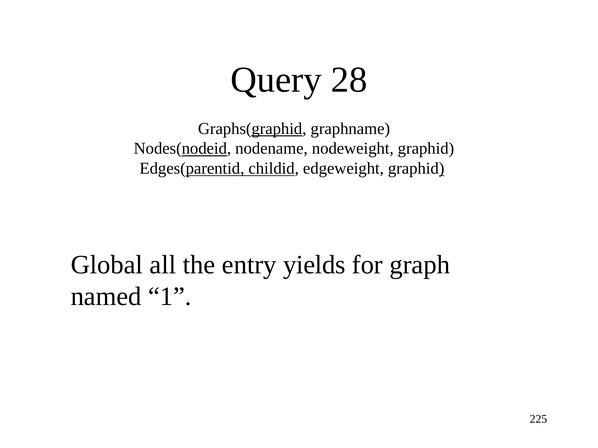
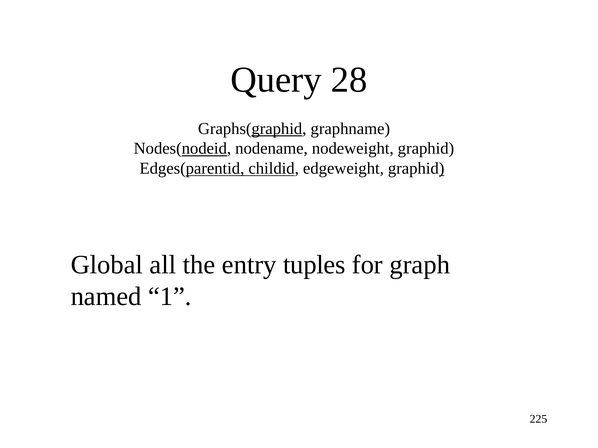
yields: yields -> tuples
